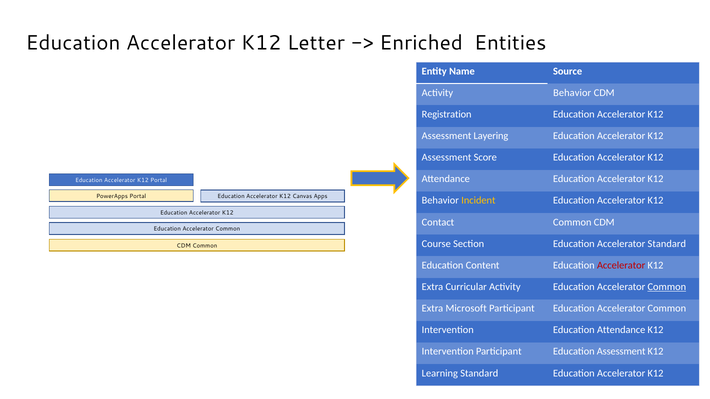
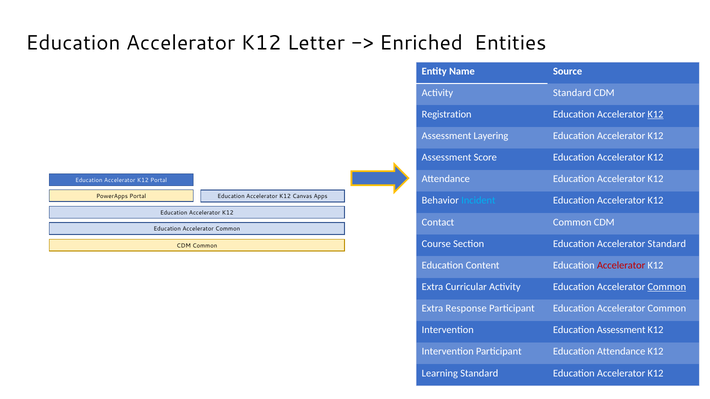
Activity Behavior: Behavior -> Standard
K12 at (656, 114) underline: none -> present
Incident colour: yellow -> light blue
Microsoft: Microsoft -> Response
Education Attendance: Attendance -> Assessment
Education Assessment: Assessment -> Attendance
